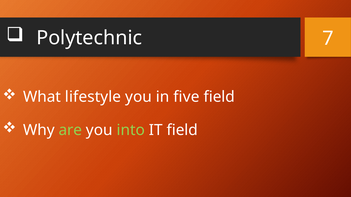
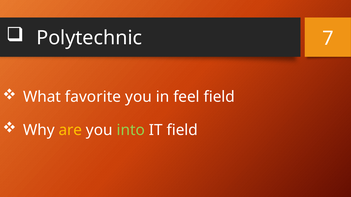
lifestyle: lifestyle -> favorite
five: five -> feel
are colour: light green -> yellow
